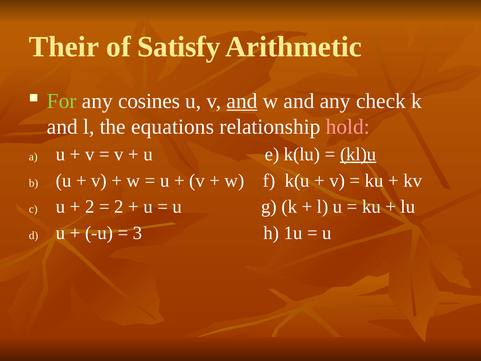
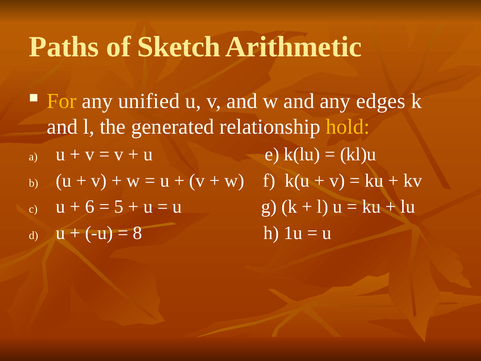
Their: Their -> Paths
Satisfy: Satisfy -> Sketch
For colour: light green -> yellow
cosines: cosines -> unified
and at (242, 101) underline: present -> none
check: check -> edges
equations: equations -> generated
hold colour: pink -> yellow
kl)u underline: present -> none
2 at (90, 207): 2 -> 6
2 at (119, 207): 2 -> 5
3: 3 -> 8
